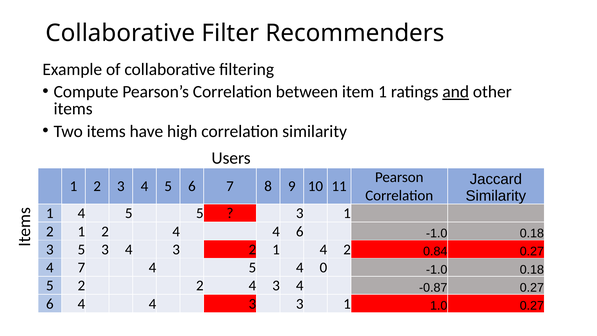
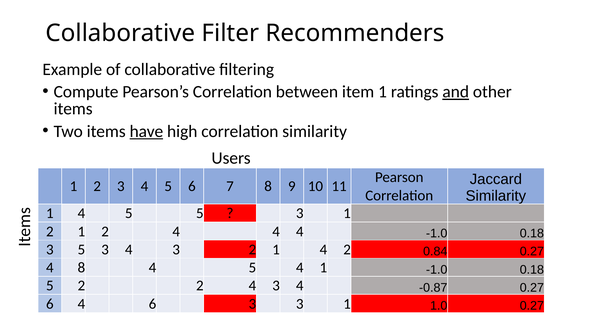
have underline: none -> present
4 4 6: 6 -> 4
4 7: 7 -> 8
4 0: 0 -> 1
6 4 4: 4 -> 6
